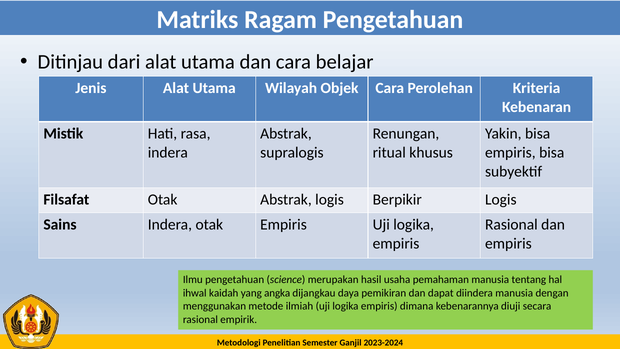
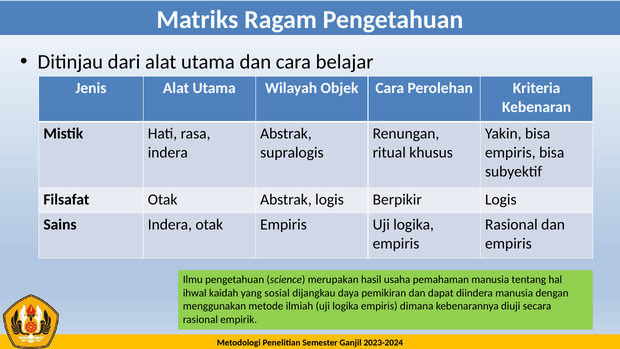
angka: angka -> sosial
